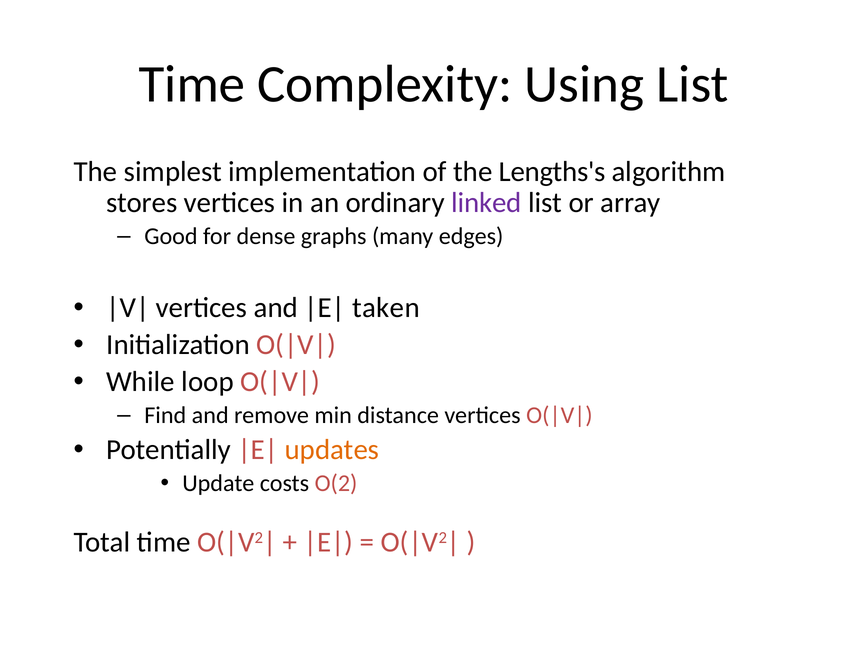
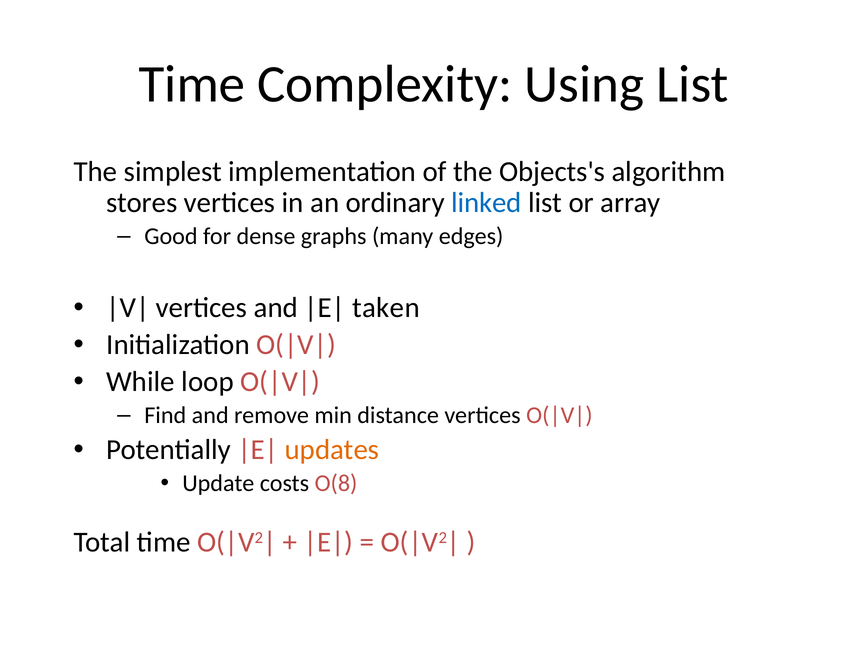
Lengths's: Lengths's -> Objects's
linked colour: purple -> blue
O(2: O(2 -> O(8
